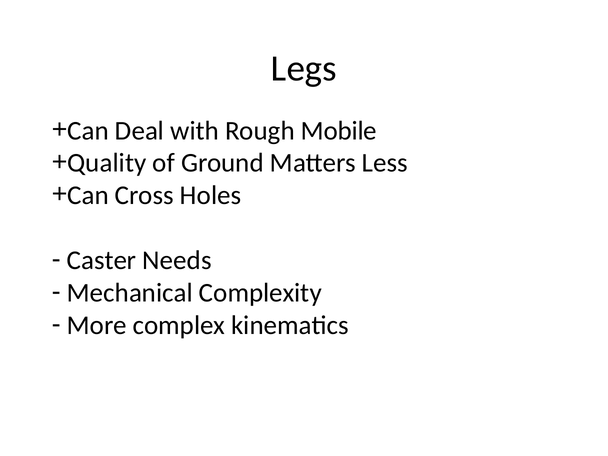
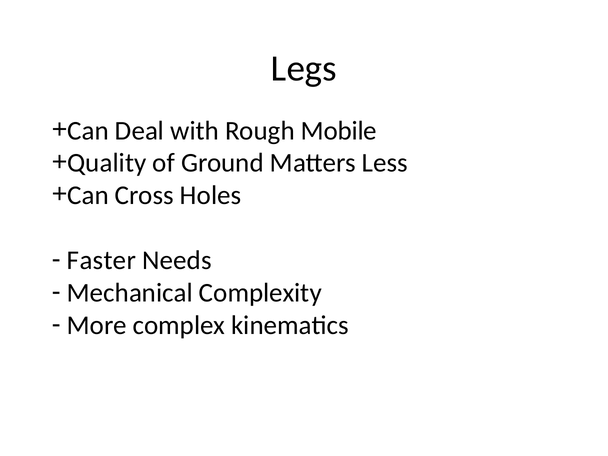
Caster: Caster -> Faster
